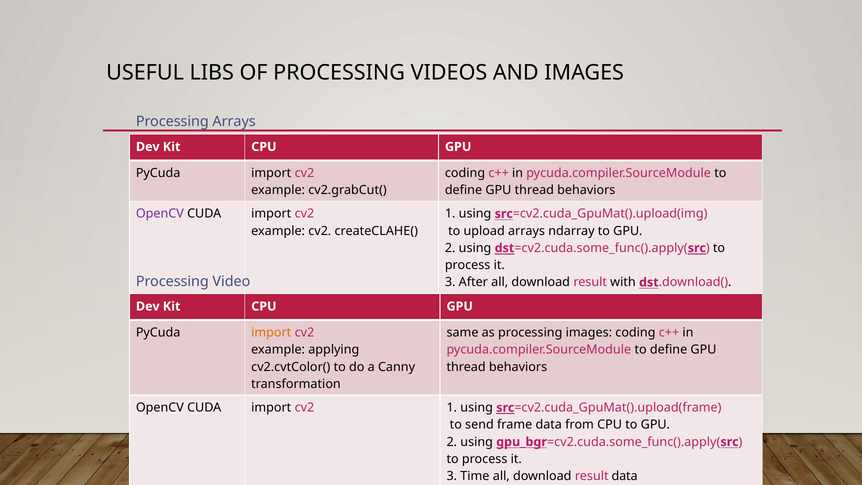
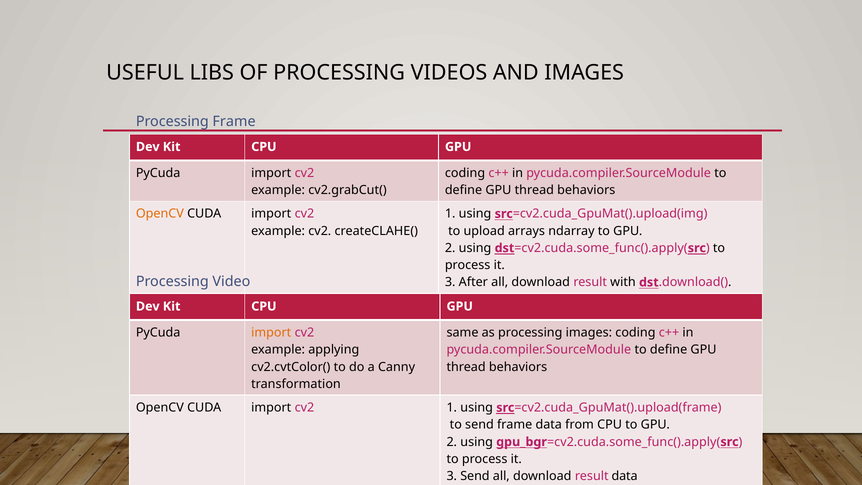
Processing Arrays: Arrays -> Frame
OpenCV at (160, 214) colour: purple -> orange
3 Time: Time -> Send
